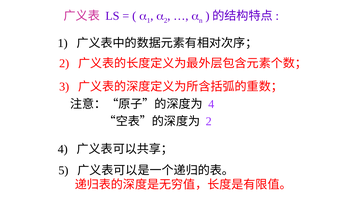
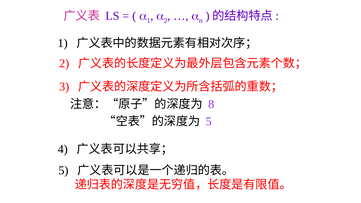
4 at (211, 104): 4 -> 8
2 at (209, 121): 2 -> 5
